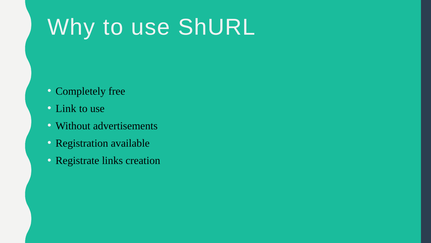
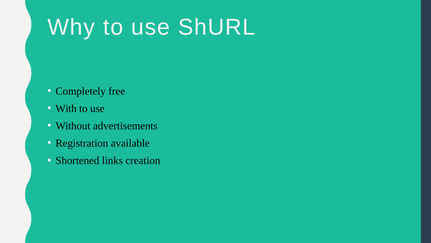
Link: Link -> With
Registrate: Registrate -> Shortened
